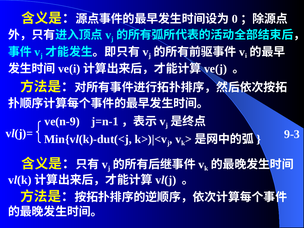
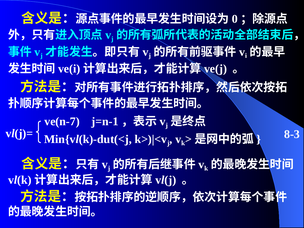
ve(n-9: ve(n-9 -> ve(n-7
9-3: 9-3 -> 8-3
